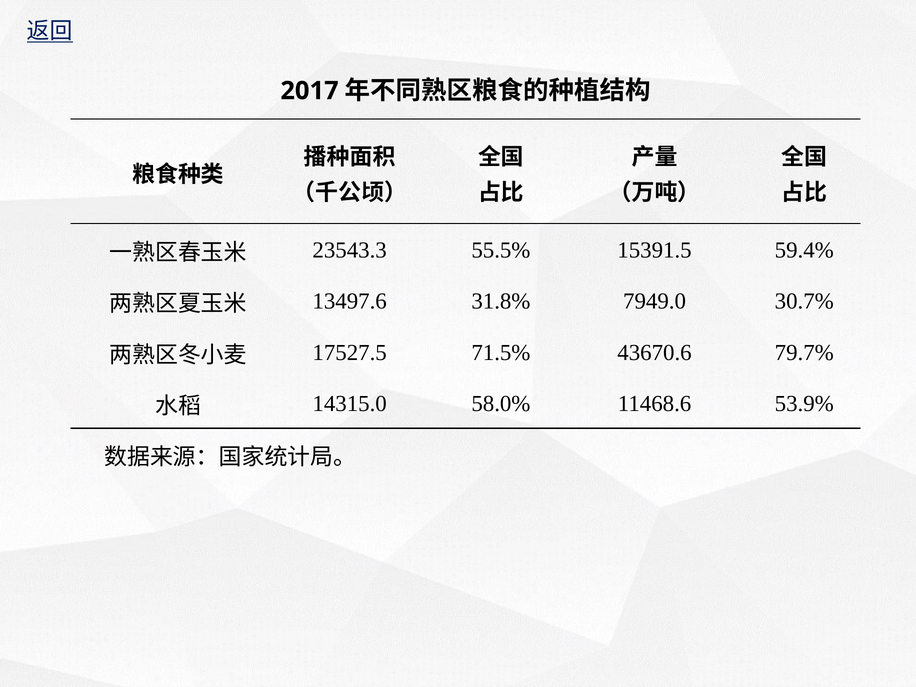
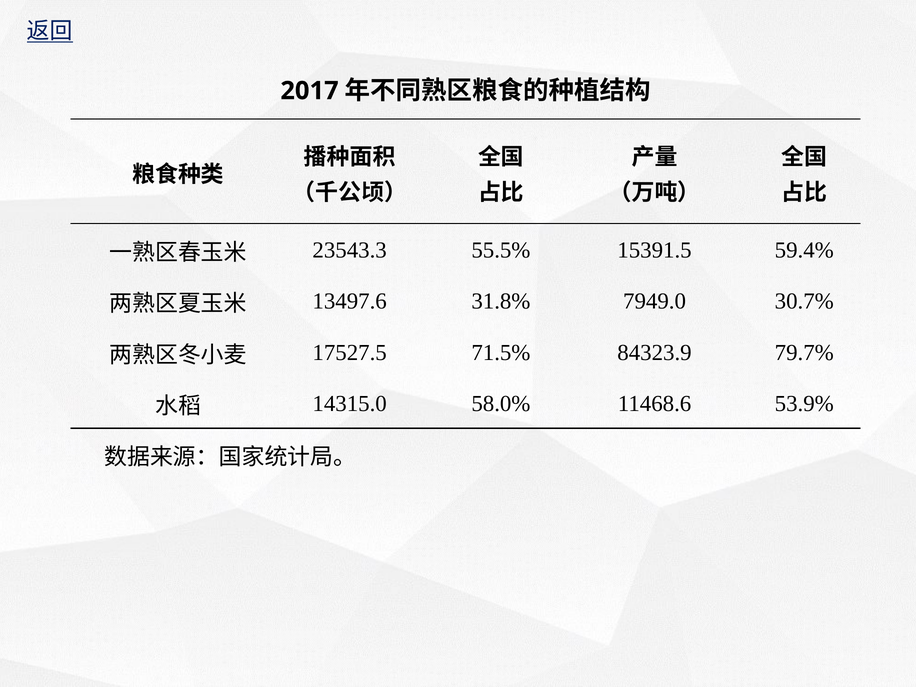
43670.6: 43670.6 -> 84323.9
